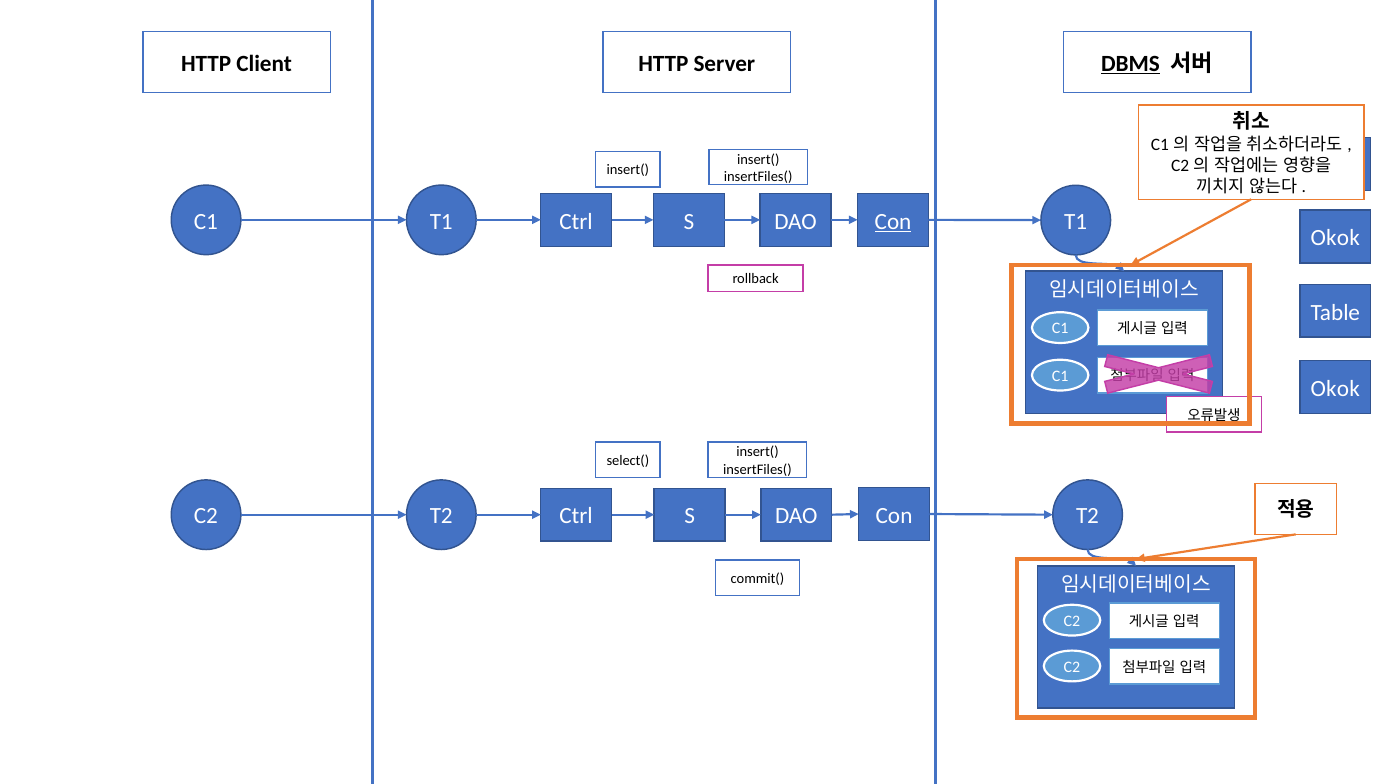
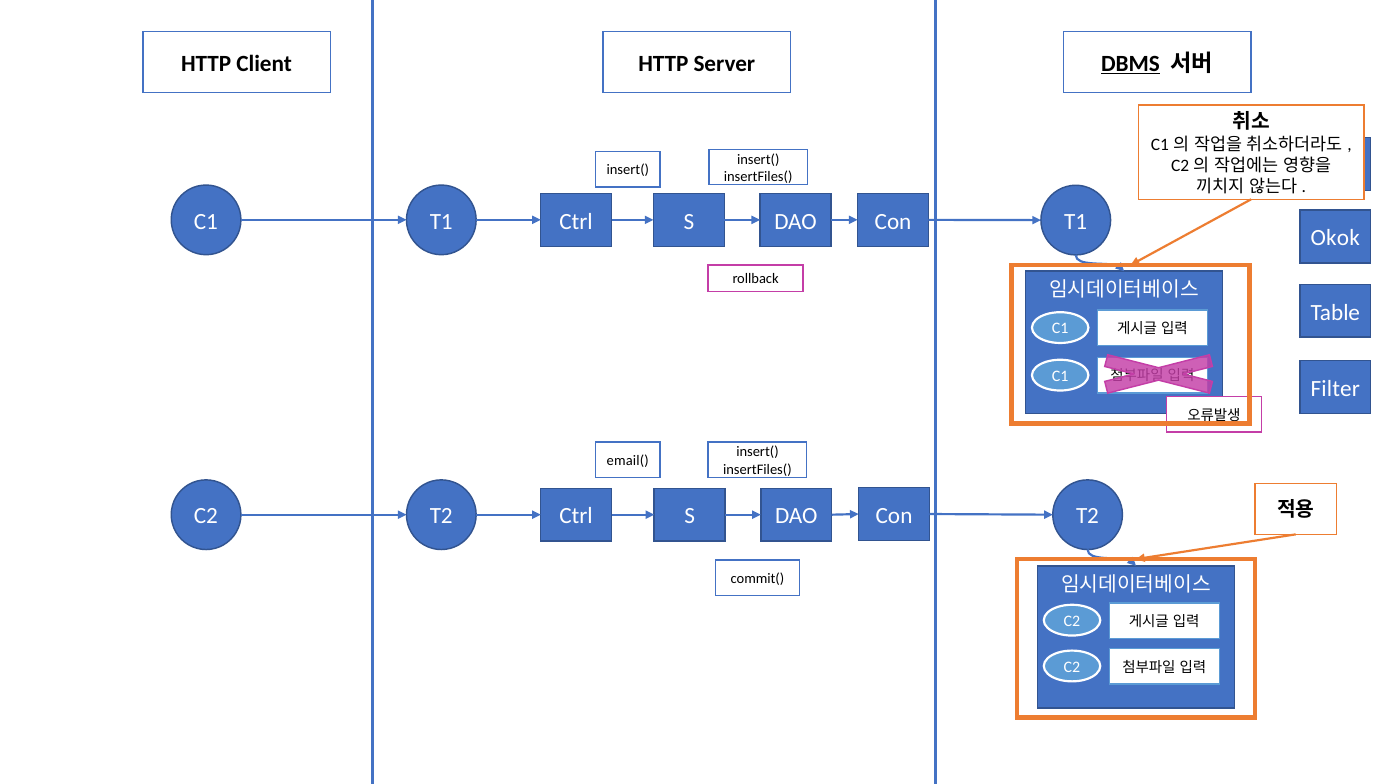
Con at (893, 222) underline: present -> none
Okok at (1335, 389): Okok -> Filter
select(: select( -> email(
